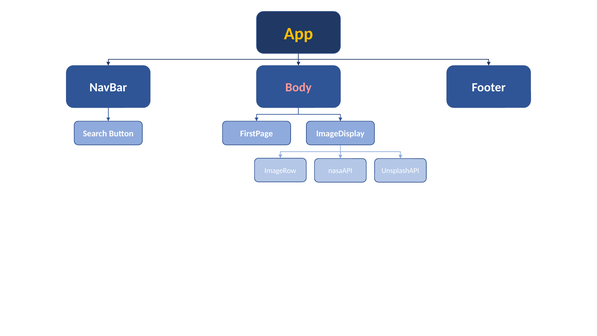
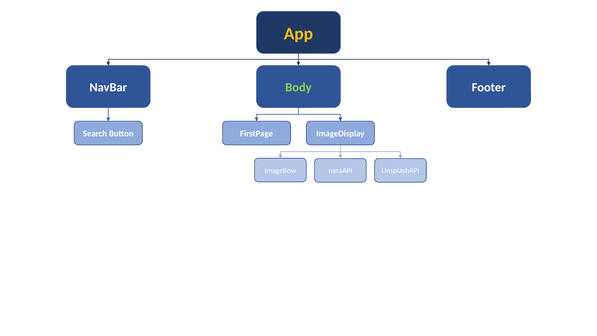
Body colour: pink -> light green
